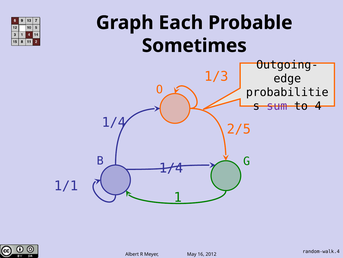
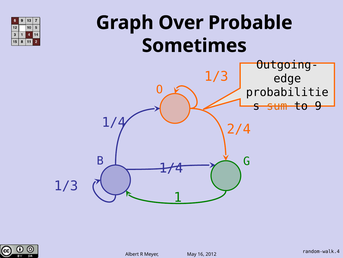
Each: Each -> Over
sum colour: purple -> orange
4: 4 -> 9
2/5: 2/5 -> 2/4
1/1 at (66, 186): 1/1 -> 1/3
